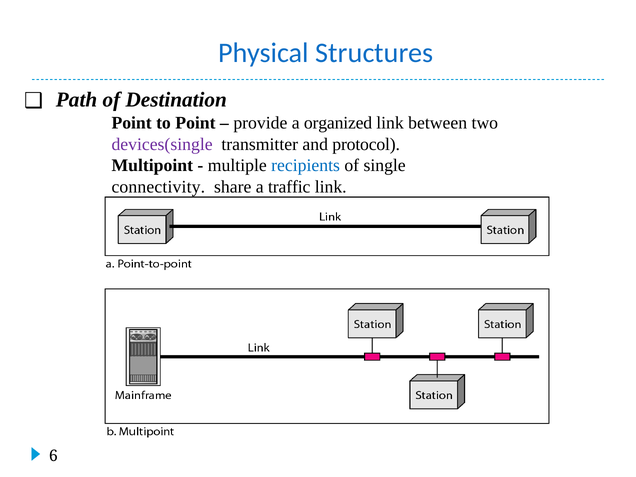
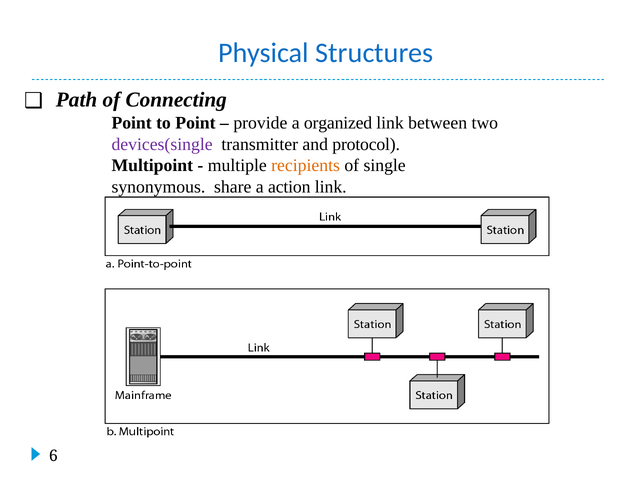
Destination: Destination -> Connecting
recipients colour: blue -> orange
connectivity: connectivity -> synonymous
traffic: traffic -> action
